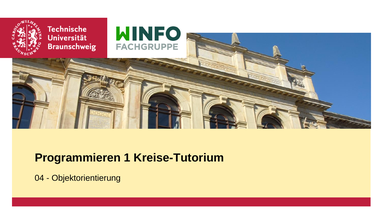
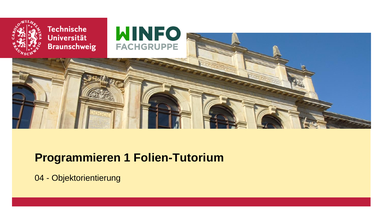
Kreise-Tutorium: Kreise-Tutorium -> Folien-Tutorium
